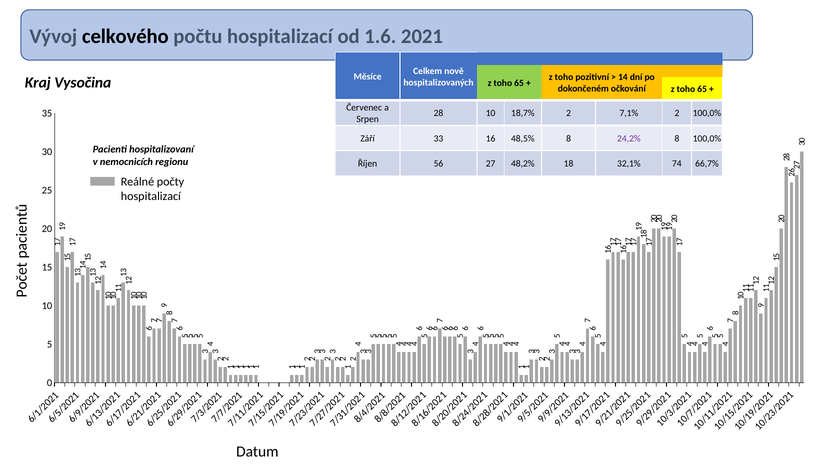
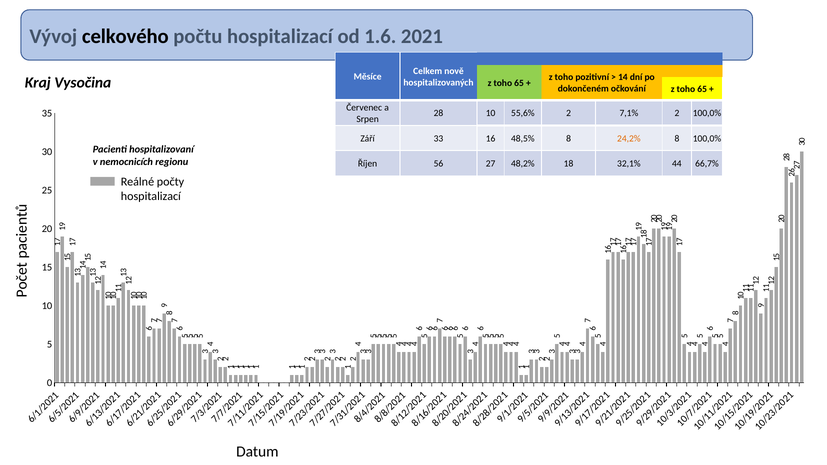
18,7%: 18,7% -> 55,6%
24,2% colour: purple -> orange
74: 74 -> 44
